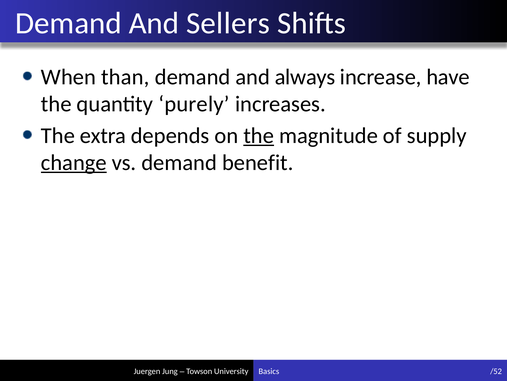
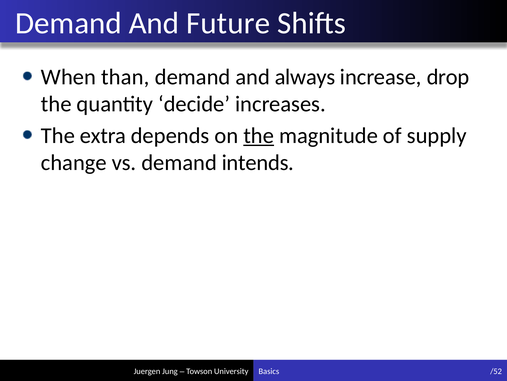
Sellers: Sellers -> Future
have: have -> drop
purely: purely -> decide
change underline: present -> none
benefit: benefit -> intends
